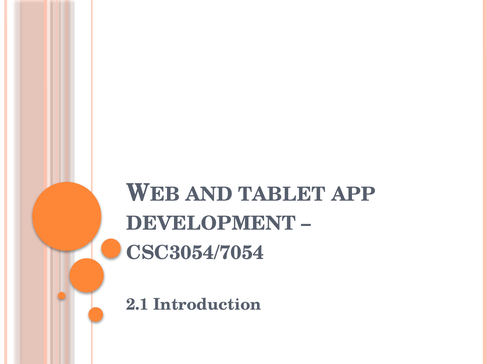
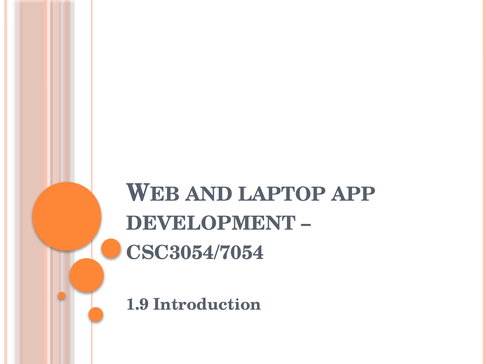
TABLET: TABLET -> LAPTOP
2.1: 2.1 -> 1.9
